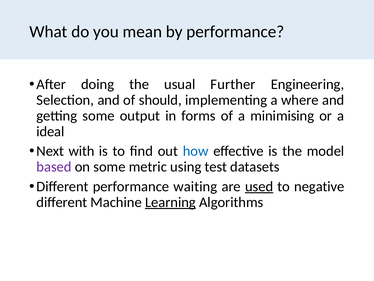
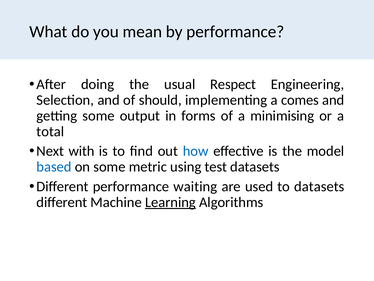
Further: Further -> Respect
where: where -> comes
ideal: ideal -> total
based colour: purple -> blue
used underline: present -> none
to negative: negative -> datasets
